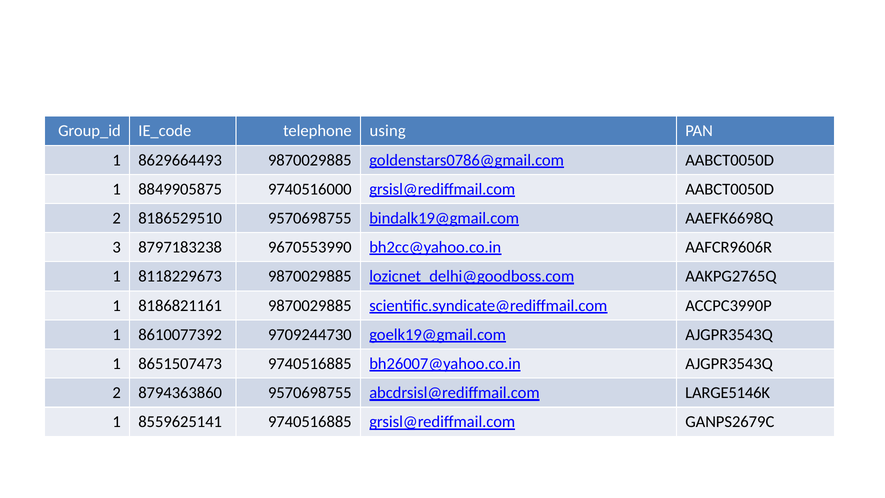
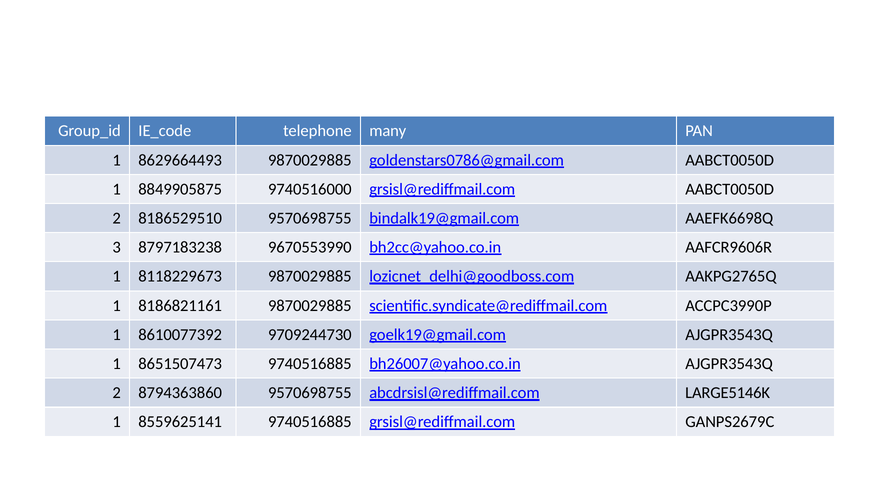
using: using -> many
